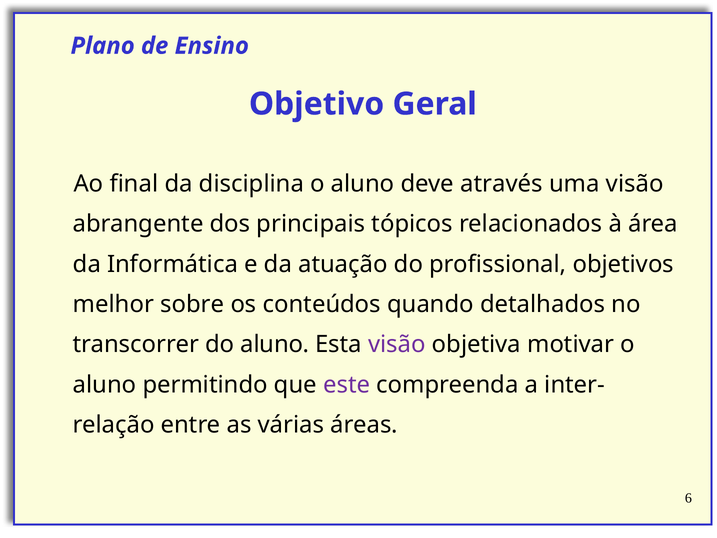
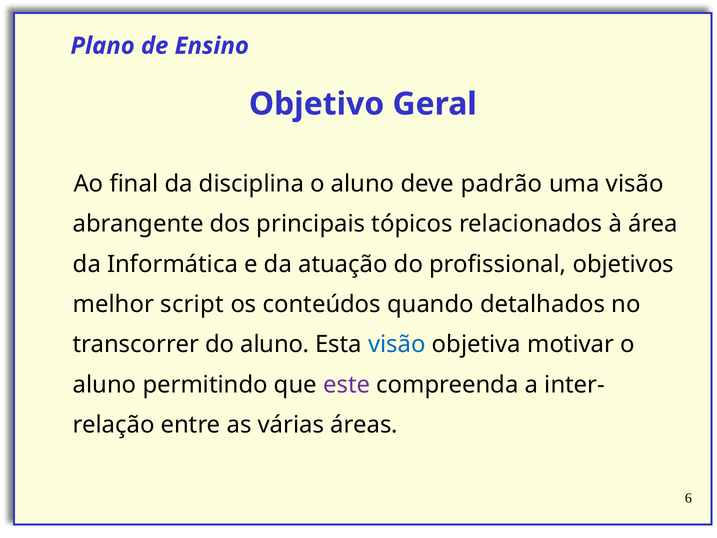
através: através -> padrão
sobre: sobre -> script
visão at (397, 344) colour: purple -> blue
